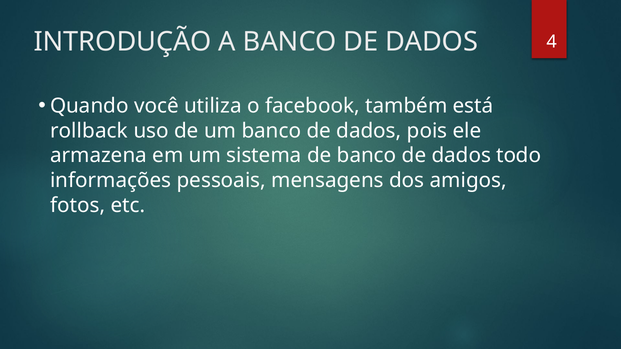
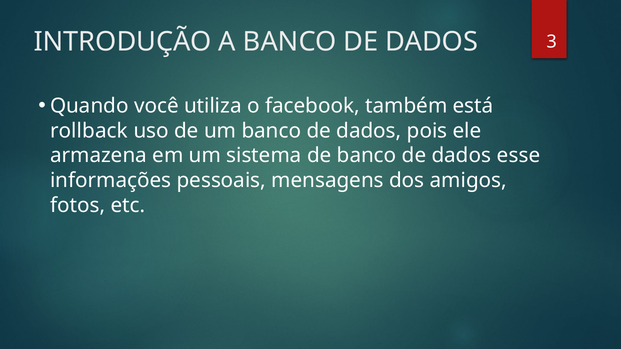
4: 4 -> 3
todo: todo -> esse
